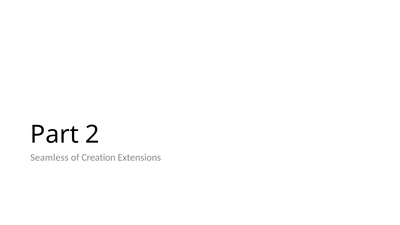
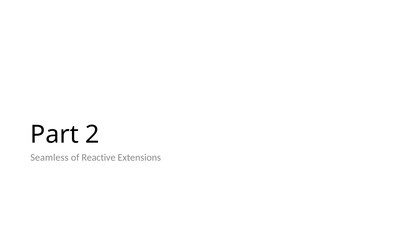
Creation: Creation -> Reactive
